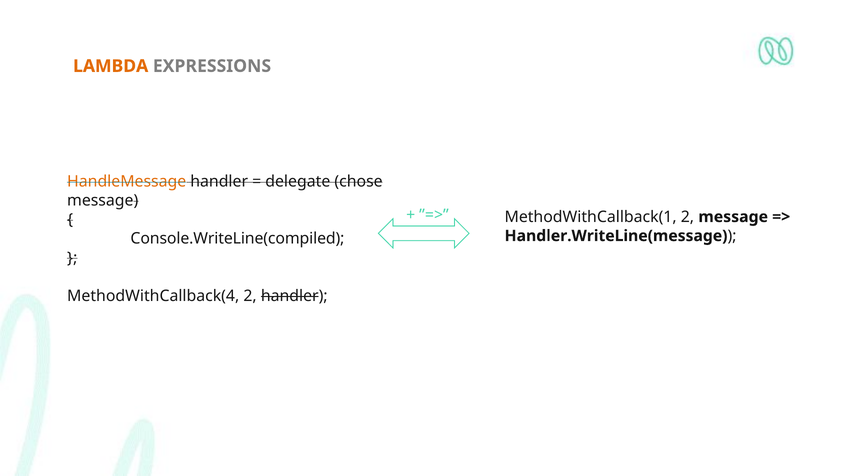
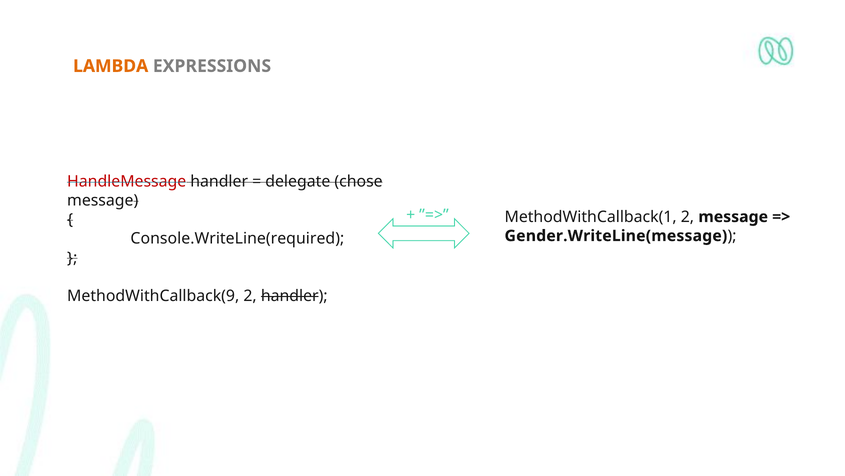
HandleMessage colour: orange -> red
Handler.WriteLine(message: Handler.WriteLine(message -> Gender.WriteLine(message
Console.WriteLine(compiled: Console.WriteLine(compiled -> Console.WriteLine(required
MethodWithCallback(4: MethodWithCallback(4 -> MethodWithCallback(9
